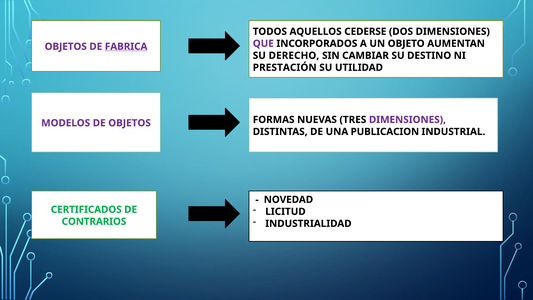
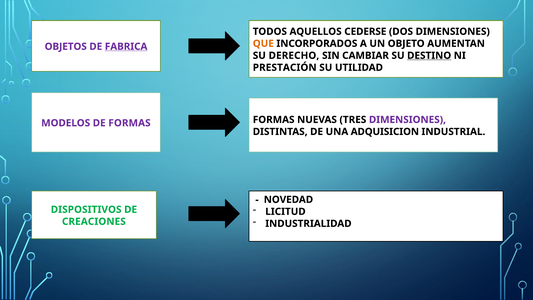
QUE colour: purple -> orange
DESTINO underline: none -> present
DE OBJETOS: OBJETOS -> FORMAS
PUBLICACION: PUBLICACION -> ADQUISICION
CERTIFICADOS: CERTIFICADOS -> DISPOSITIVOS
CONTRARIOS: CONTRARIOS -> CREACIONES
